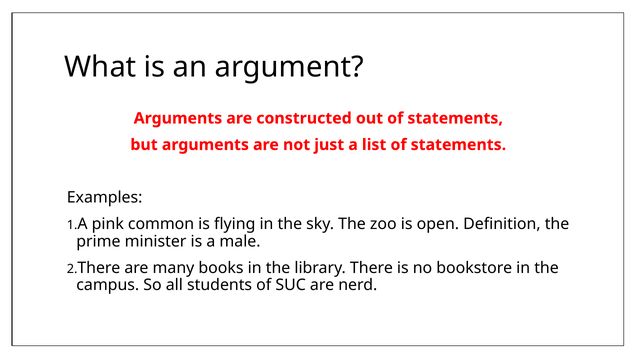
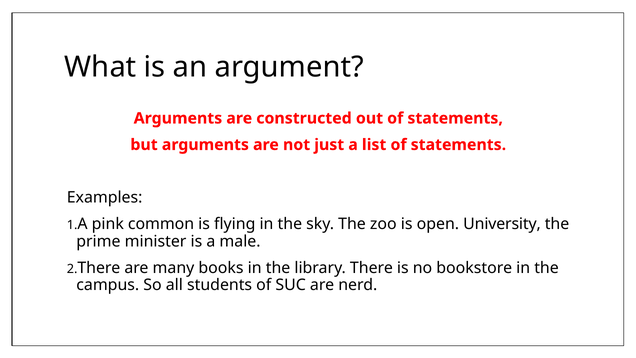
Definition: Definition -> University
